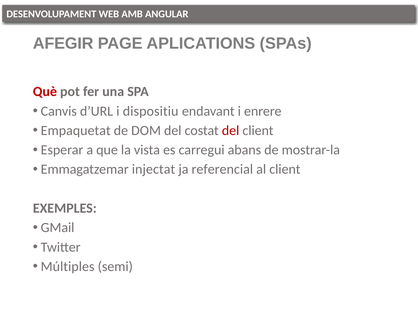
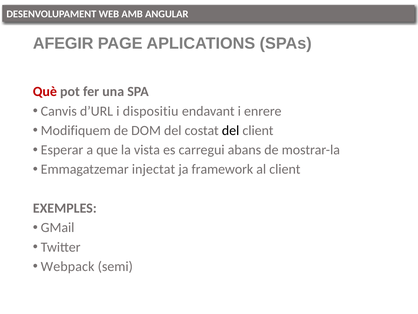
Empaquetat: Empaquetat -> Modifiquem
del at (231, 130) colour: red -> black
referencial: referencial -> framework
Múltiples: Múltiples -> Webpack
